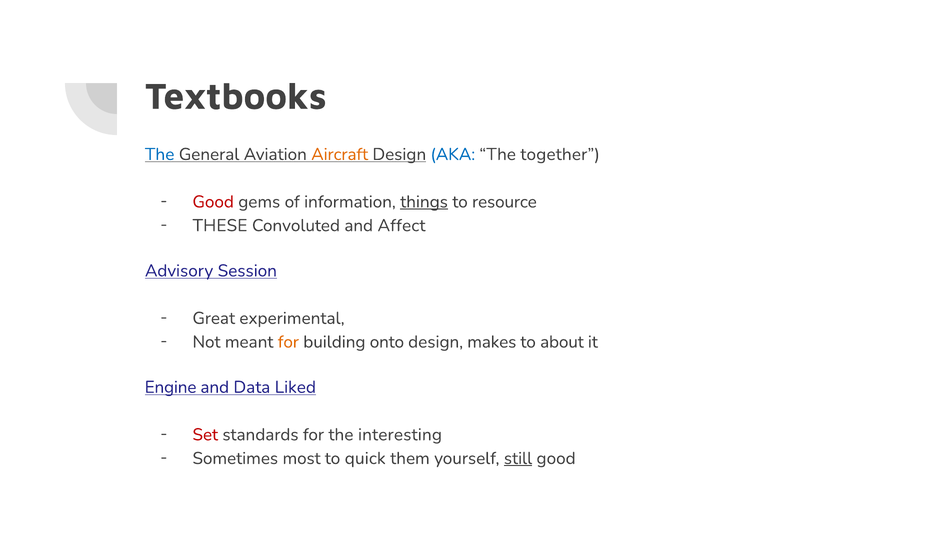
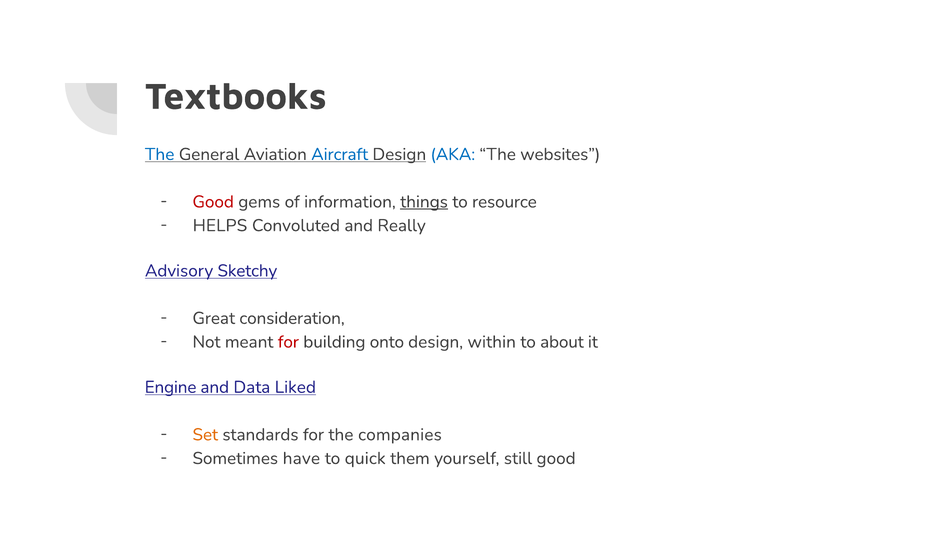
Aircraft colour: orange -> blue
together: together -> websites
THESE: THESE -> HELPS
Affect: Affect -> Really
Session: Session -> Sketchy
experimental: experimental -> consideration
for at (288, 342) colour: orange -> red
makes: makes -> within
Set colour: red -> orange
interesting: interesting -> companies
most: most -> have
still underline: present -> none
